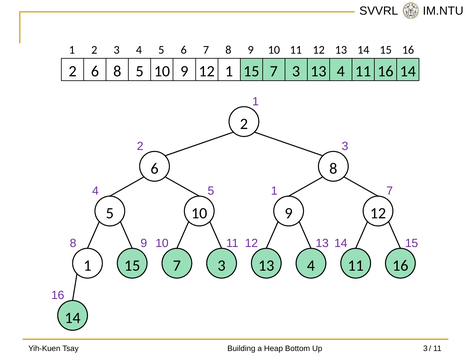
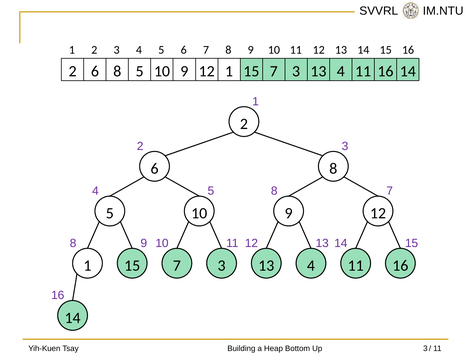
4 5 1: 1 -> 8
